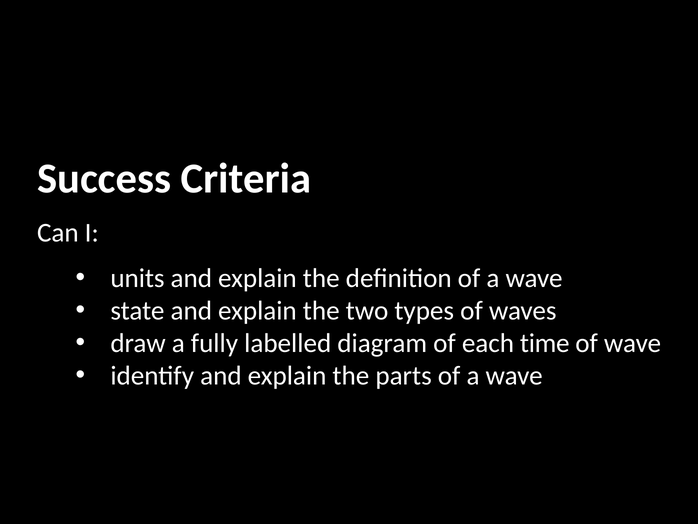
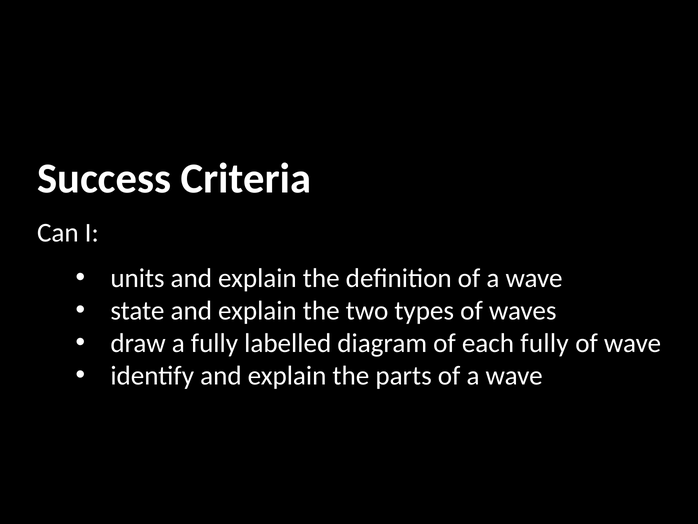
each time: time -> fully
